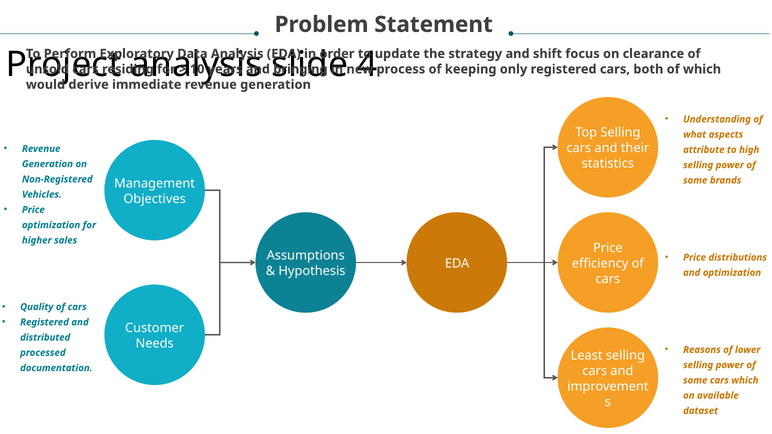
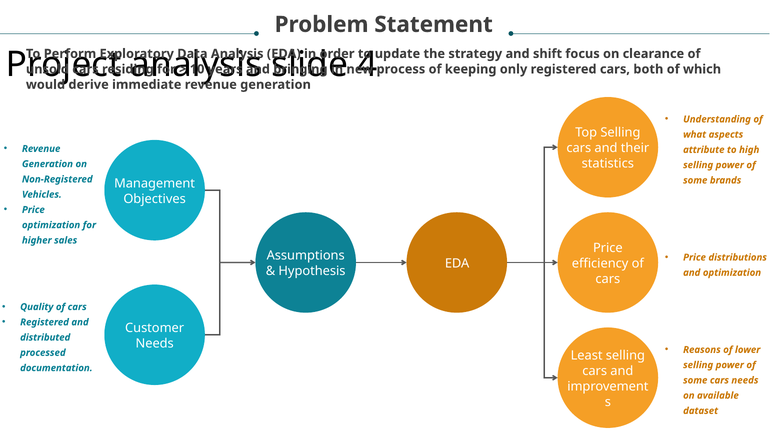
cars which: which -> needs
